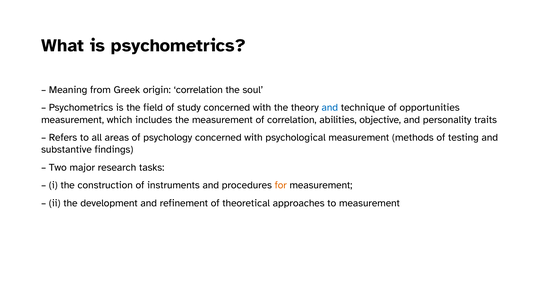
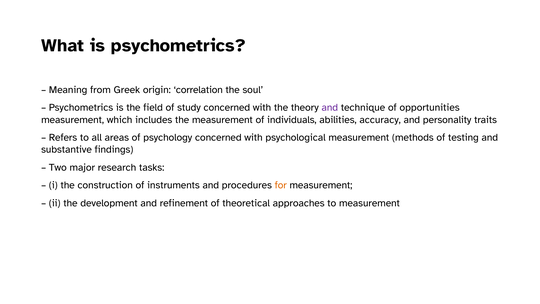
and at (330, 107) colour: blue -> purple
of correlation: correlation -> individuals
objective: objective -> accuracy
